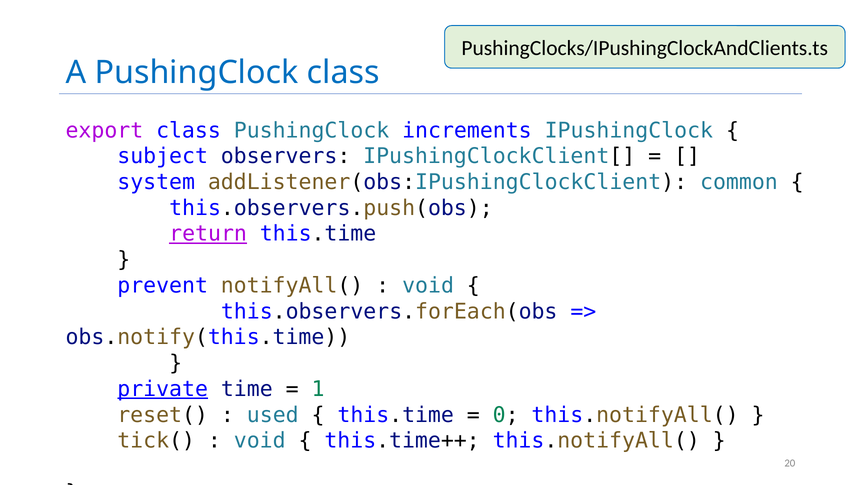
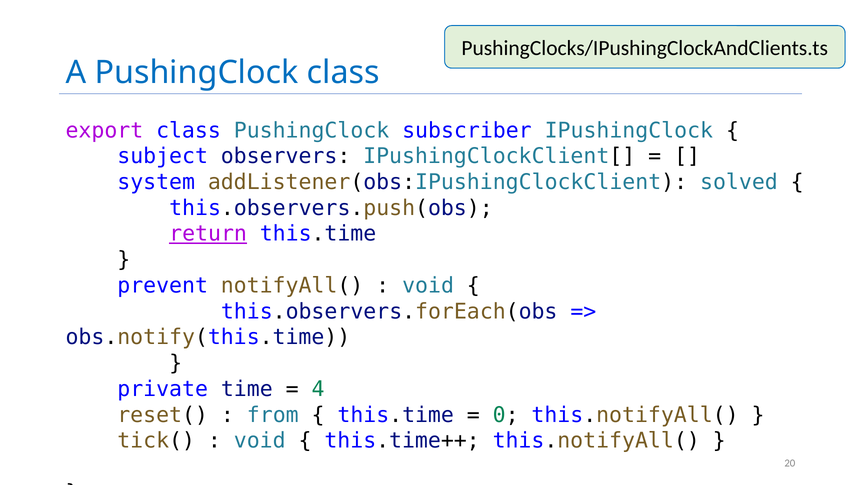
increments: increments -> subscriber
common: common -> solved
private underline: present -> none
1: 1 -> 4
used: used -> from
